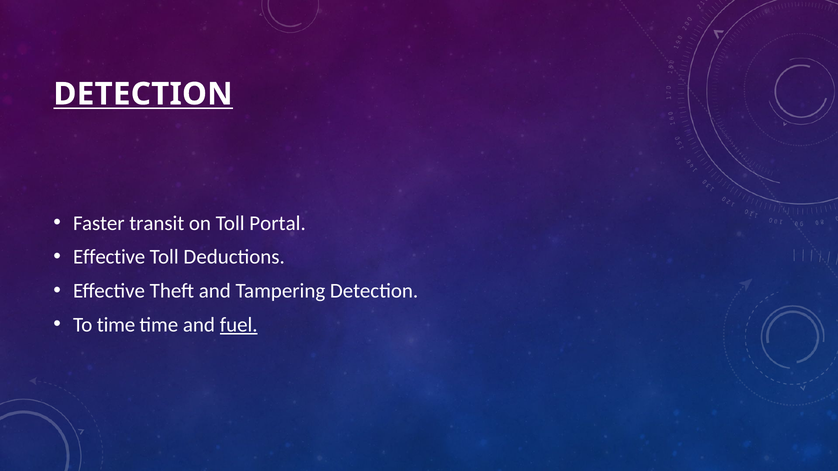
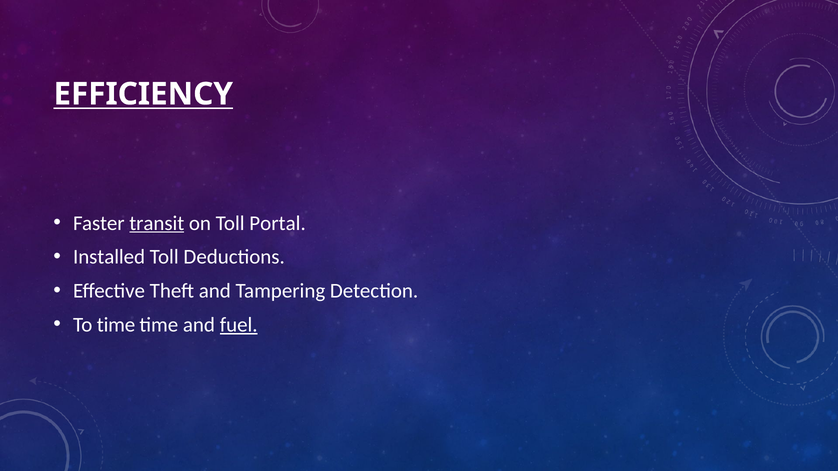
DETECTION at (143, 94): DETECTION -> EFFICIENCY
transit underline: none -> present
Effective at (109, 257): Effective -> Installed
